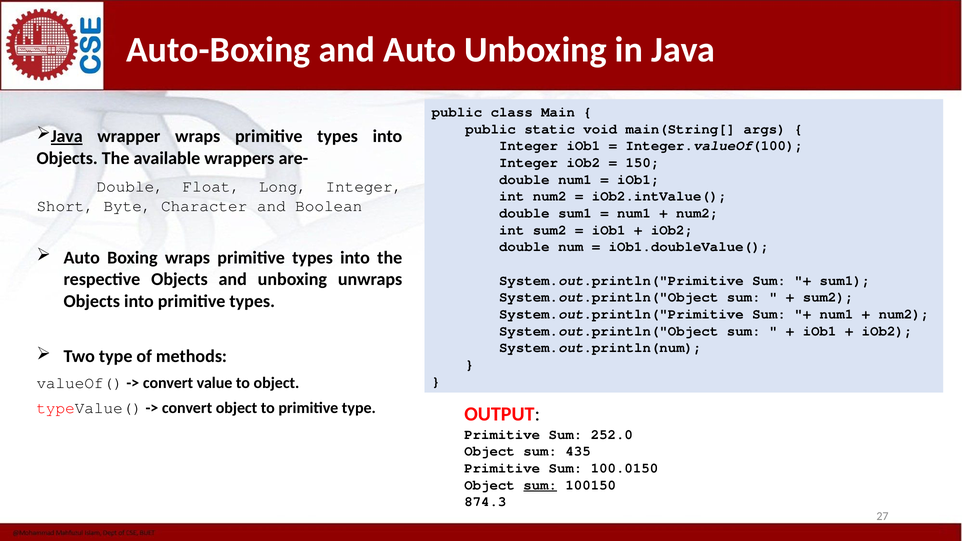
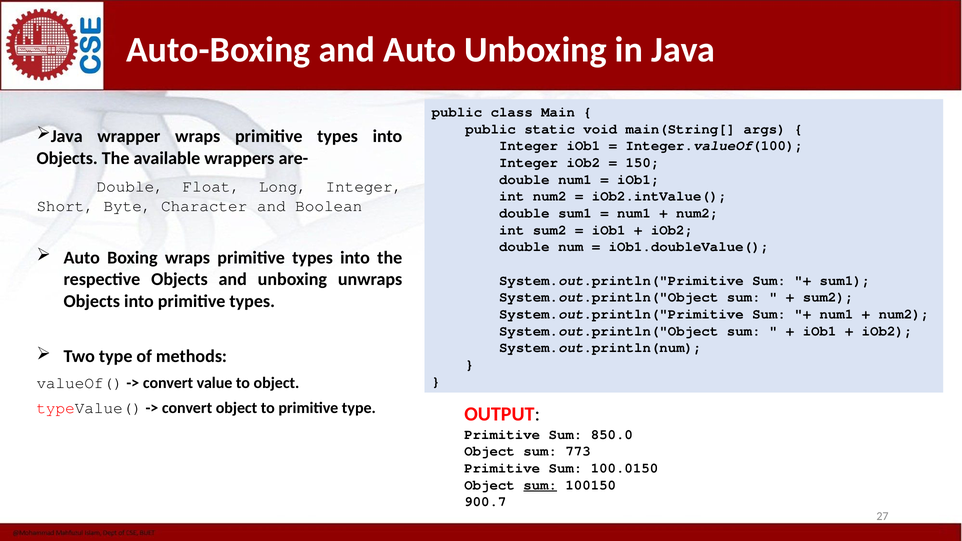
Java at (67, 136) underline: present -> none
252.0: 252.0 -> 850.0
435: 435 -> 773
874.3: 874.3 -> 900.7
